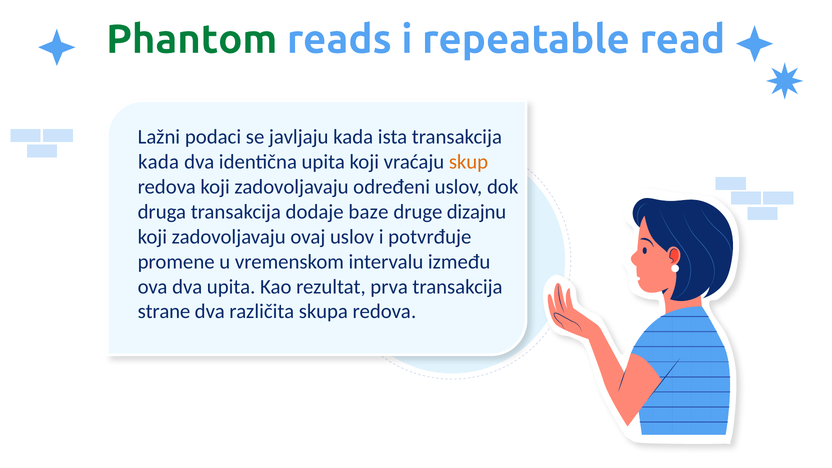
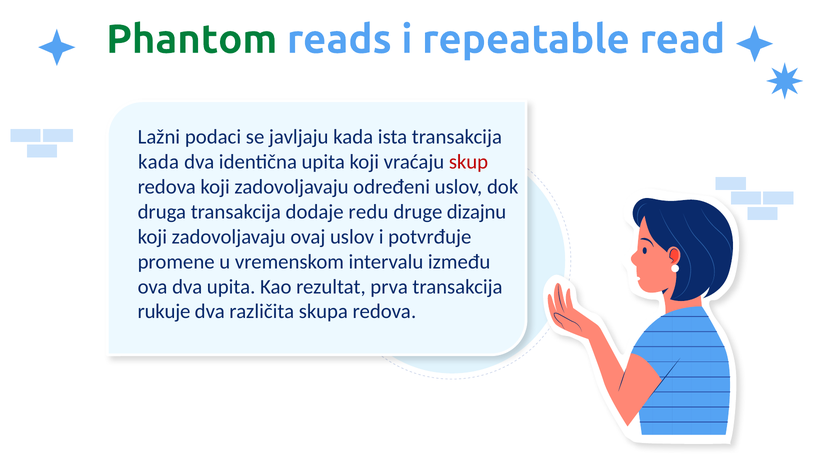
skup colour: orange -> red
baze: baze -> redu
strane: strane -> rukuje
